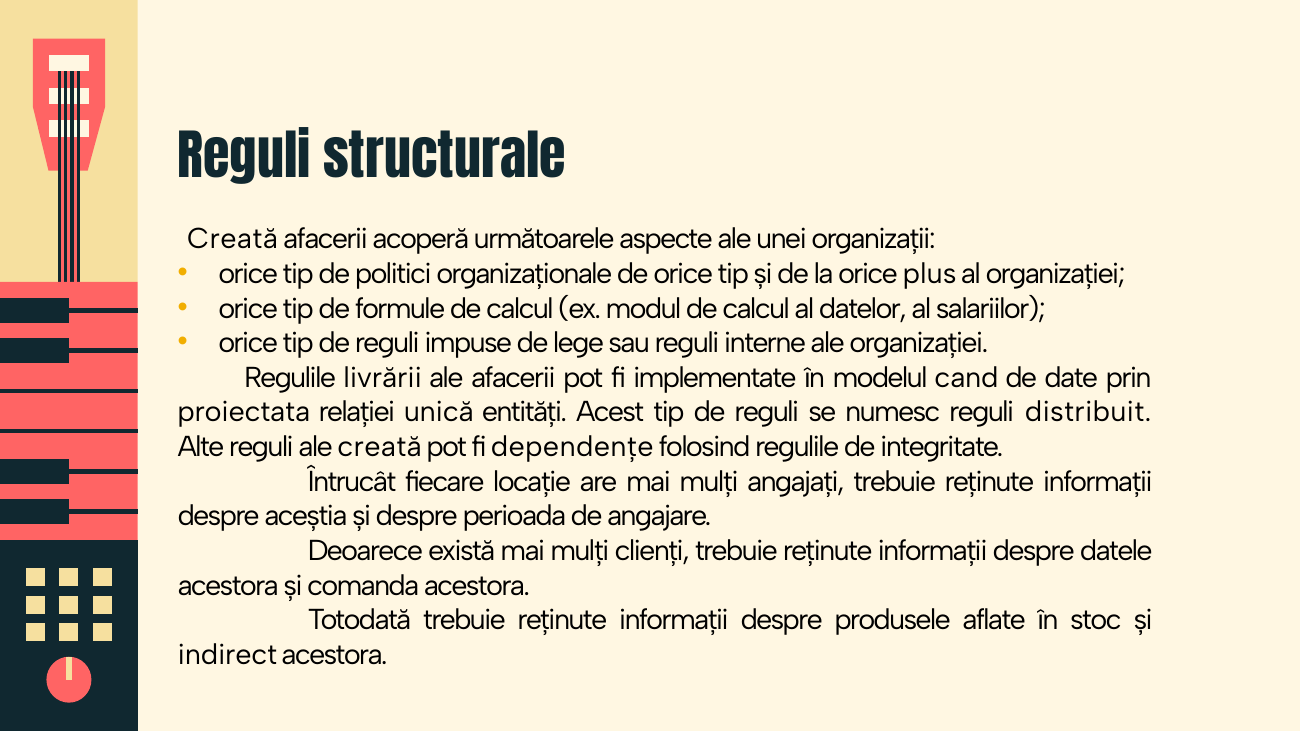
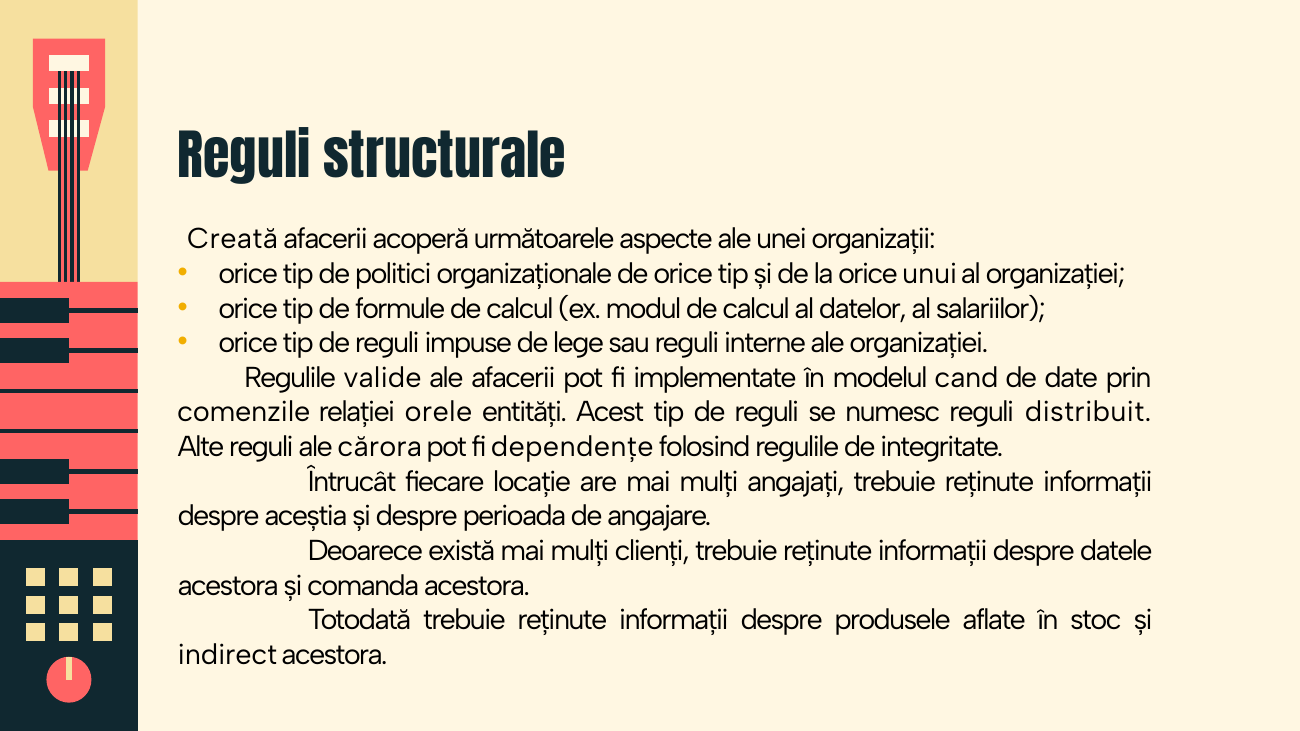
plus: plus -> unui
livrării: livrării -> valide
proiectata: proiectata -> comenzile
unică: unică -> orele
ale creată: creată -> cărora
